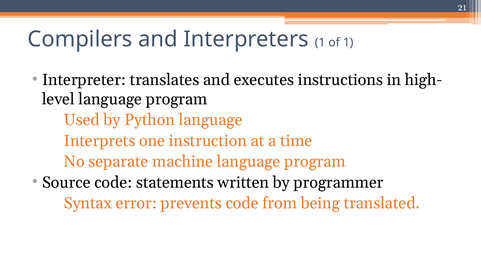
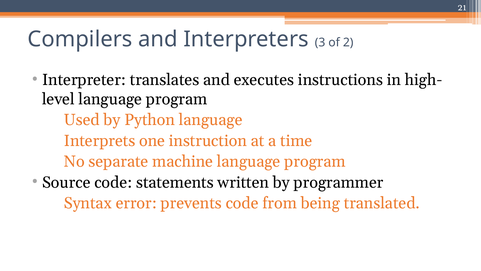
Interpreters 1: 1 -> 3
of 1: 1 -> 2
